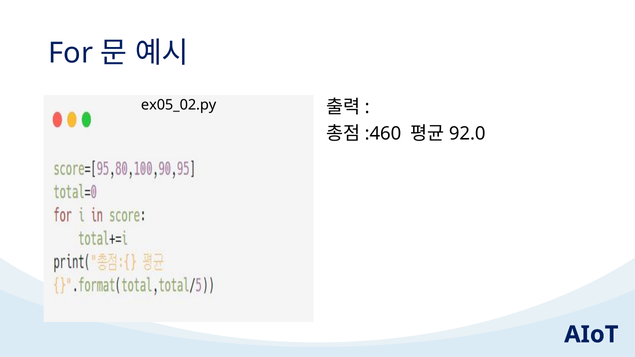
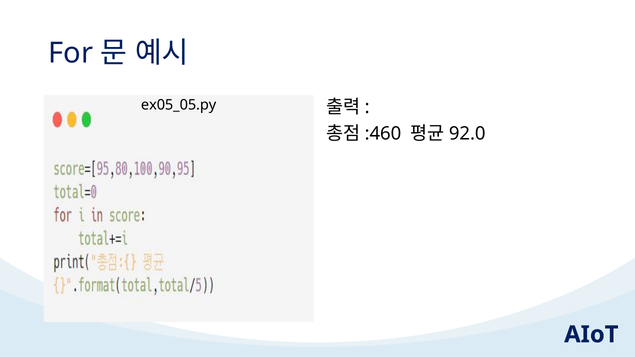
ex05_02.py: ex05_02.py -> ex05_05.py
